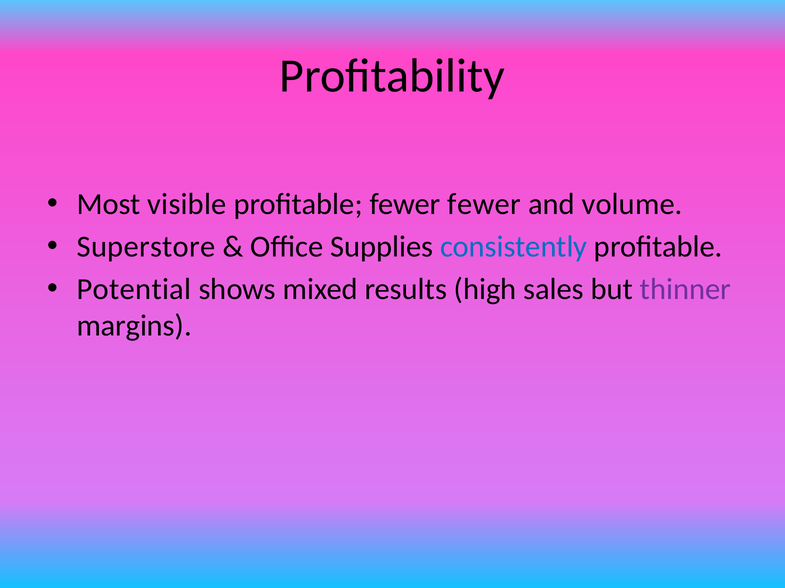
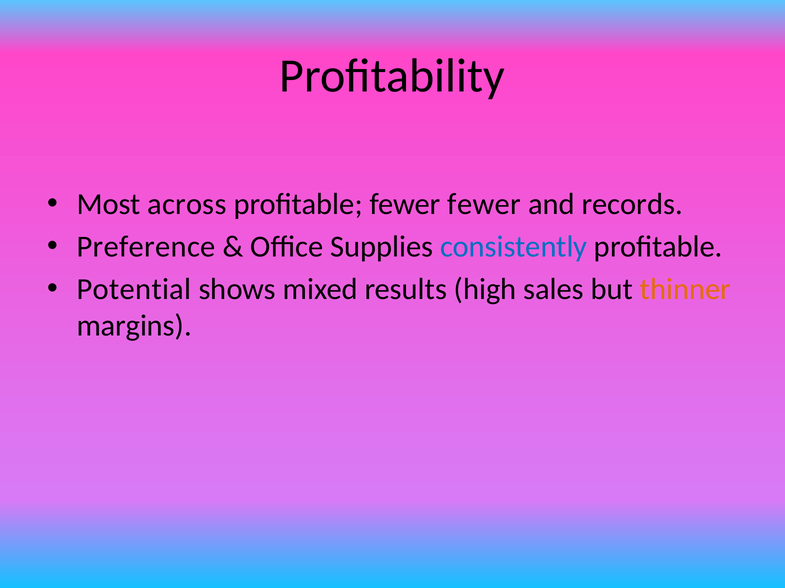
visible: visible -> across
volume: volume -> records
Superstore: Superstore -> Preference
thinner colour: purple -> orange
